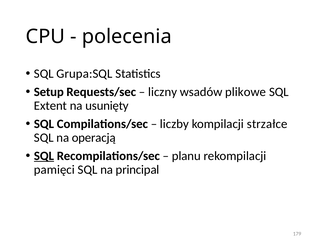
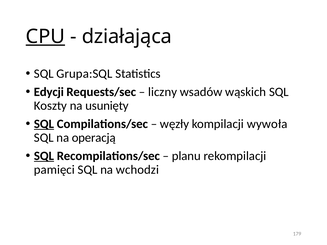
CPU underline: none -> present
polecenia: polecenia -> działająca
Setup: Setup -> Edycji
plikowe: plikowe -> wąskich
Extent: Extent -> Koszty
SQL at (44, 124) underline: none -> present
liczby: liczby -> węzły
strzałce: strzałce -> wywoła
principal: principal -> wchodzi
